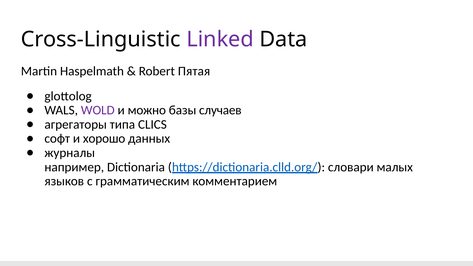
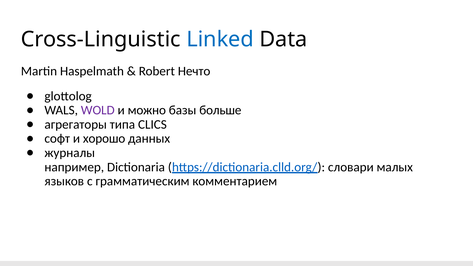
Linked colour: purple -> blue
Пятая: Пятая -> Нечто
случаев: случаев -> больше
